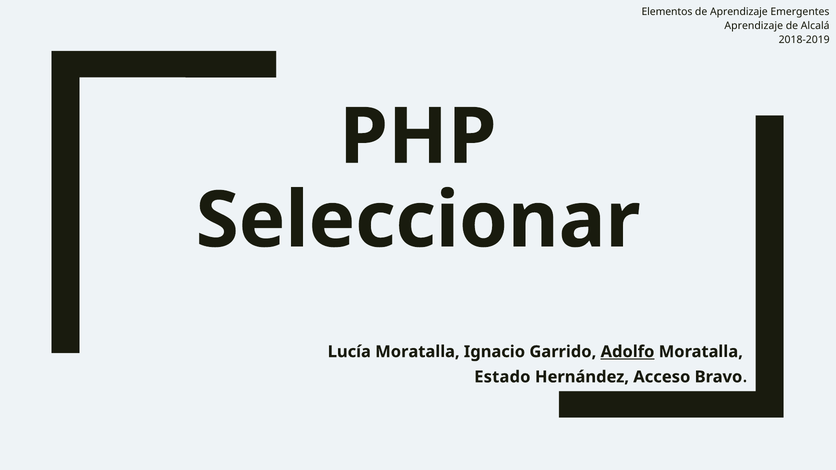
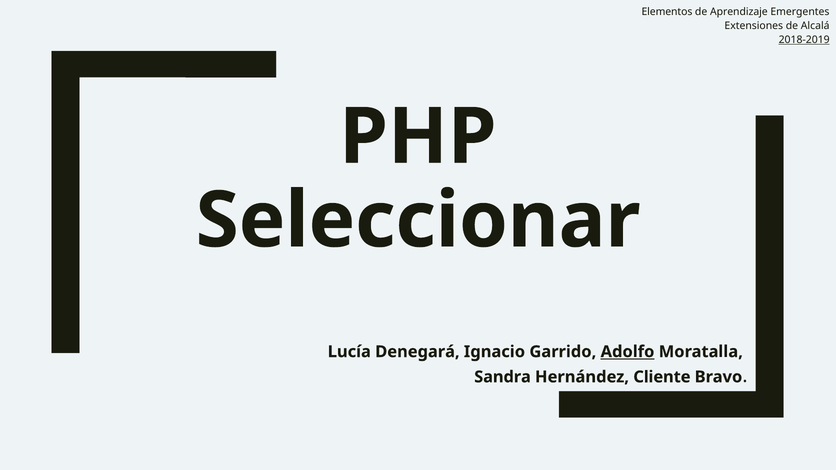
Aprendizaje at (754, 26): Aprendizaje -> Extensiones
2018-2019 underline: none -> present
Lucía Moratalla: Moratalla -> Denegará
Estado: Estado -> Sandra
Acceso: Acceso -> Cliente
